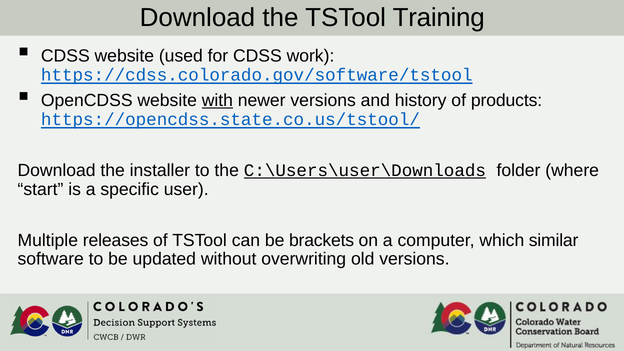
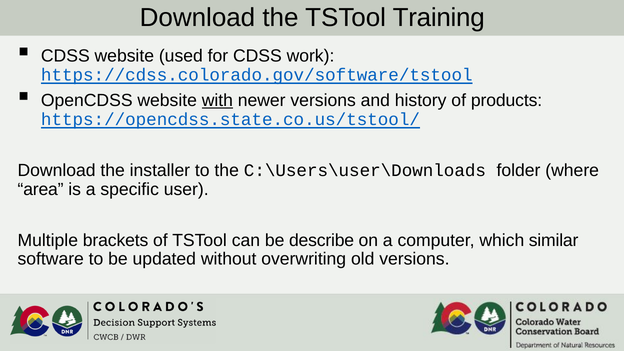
C:\Users\user\Downloads underline: present -> none
start: start -> area
releases: releases -> brackets
brackets: brackets -> describe
